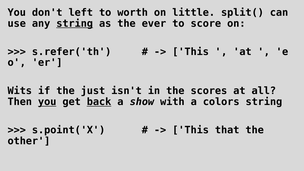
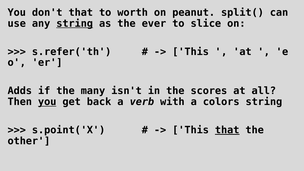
don't left: left -> that
little: little -> peanut
score: score -> slice
Wits: Wits -> Adds
just: just -> many
back underline: present -> none
show: show -> verb
that at (227, 130) underline: none -> present
